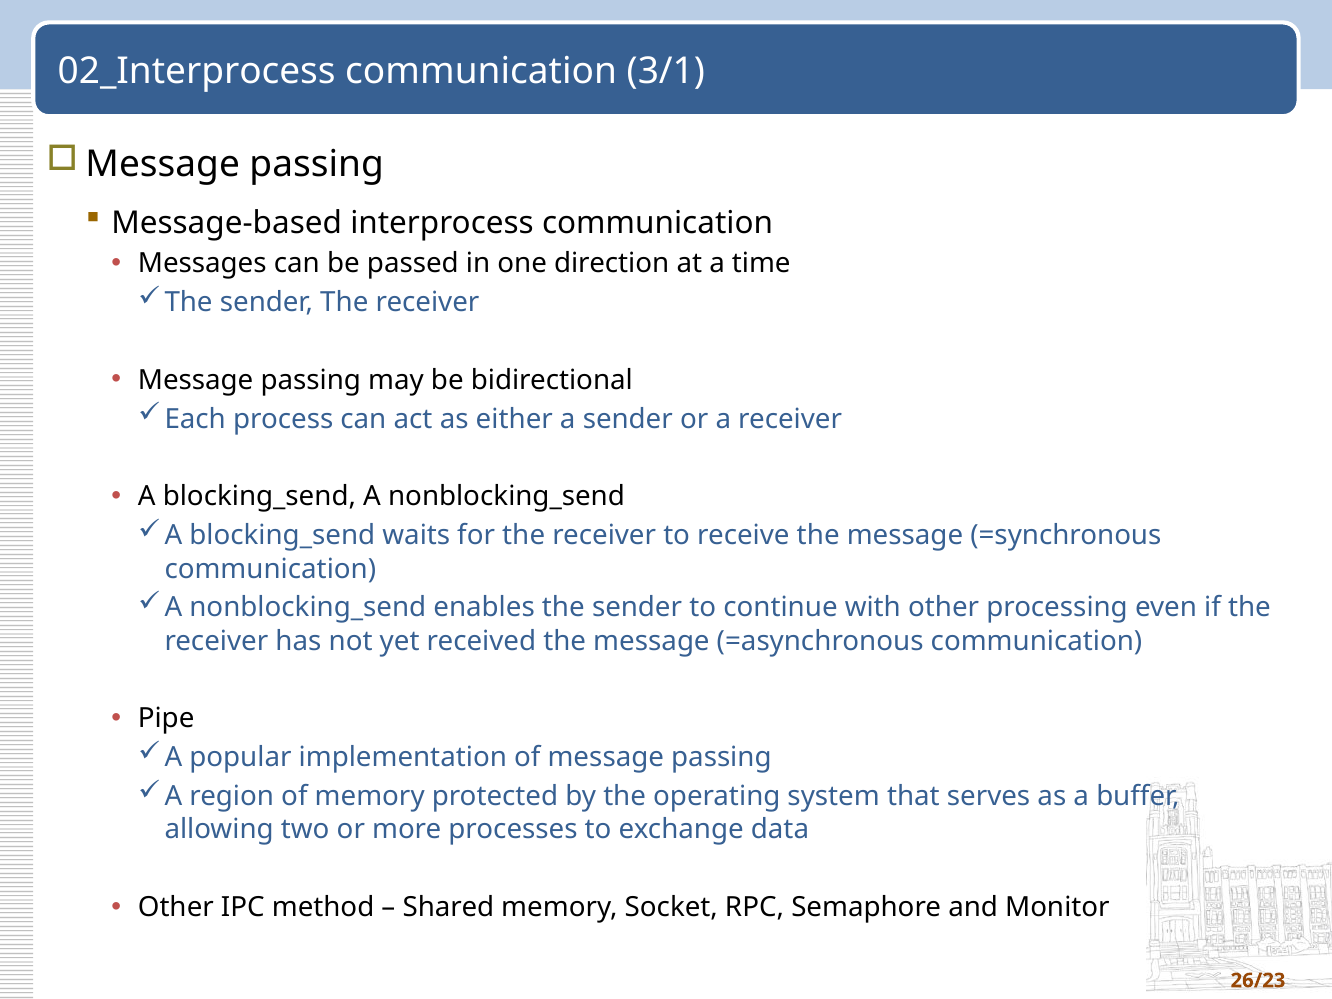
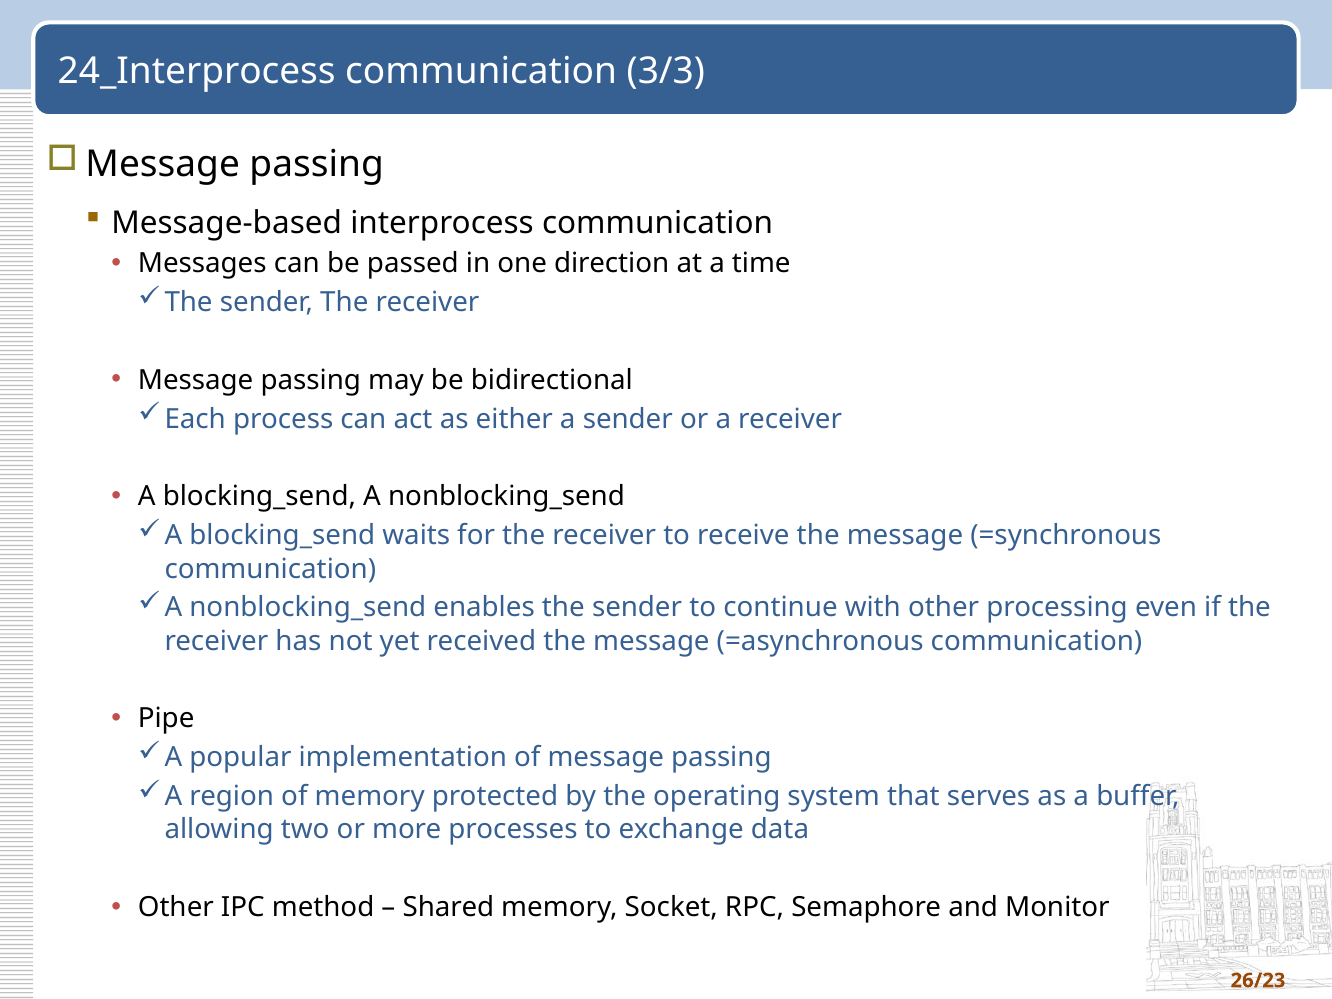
02_Interprocess: 02_Interprocess -> 24_Interprocess
3/1: 3/1 -> 3/3
